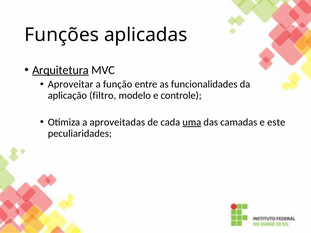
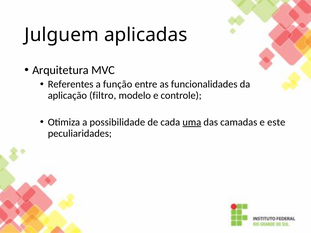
Funções: Funções -> Julguem
Arquitetura underline: present -> none
Aproveitar: Aproveitar -> Referentes
aproveitadas: aproveitadas -> possibilidade
